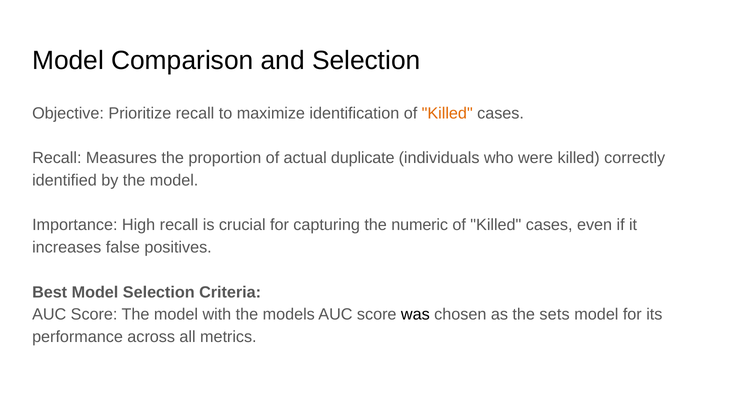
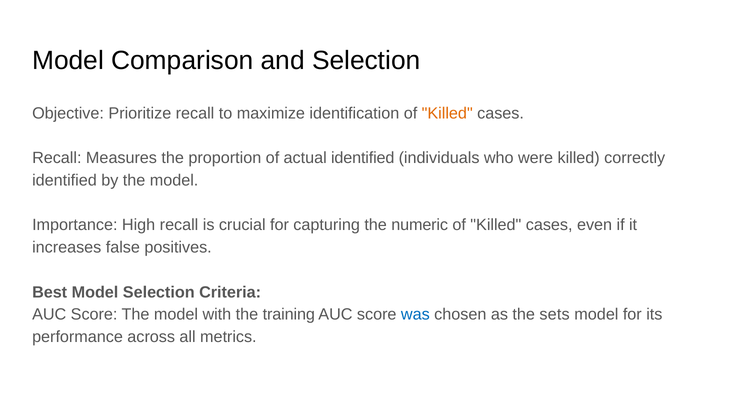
actual duplicate: duplicate -> identified
models: models -> training
was colour: black -> blue
